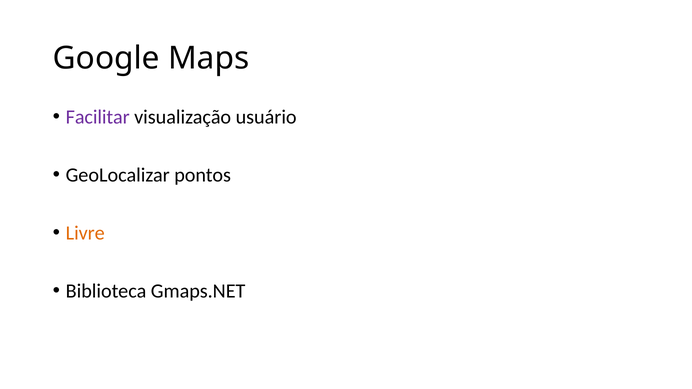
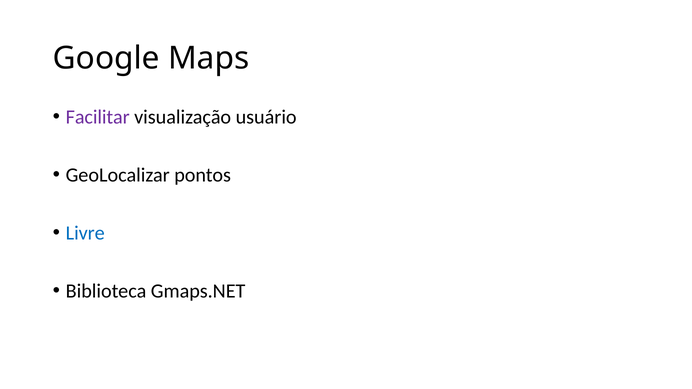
Livre colour: orange -> blue
